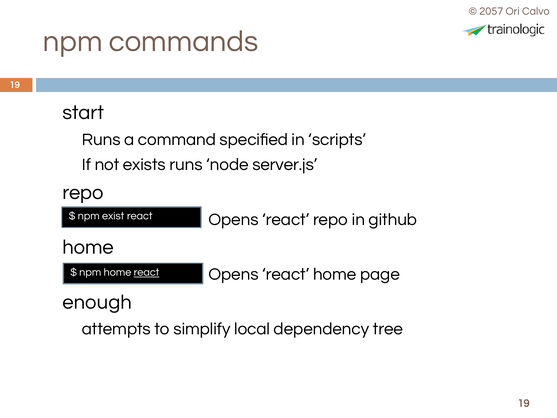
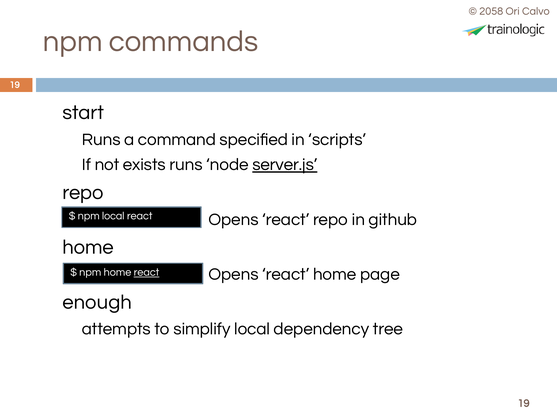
2057: 2057 -> 2058
server.js underline: none -> present
npm exist: exist -> local
